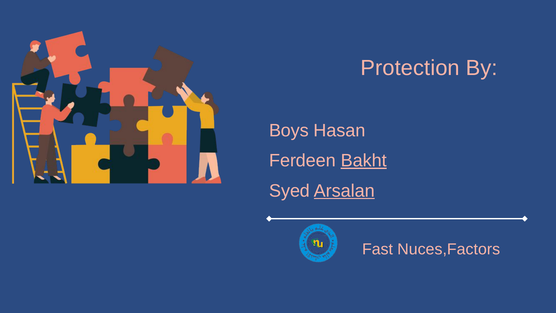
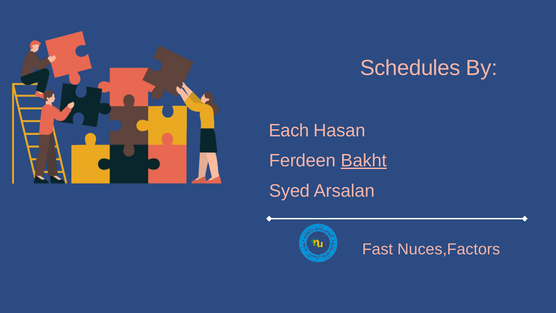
Protection: Protection -> Schedules
Boys: Boys -> Each
Arsalan underline: present -> none
